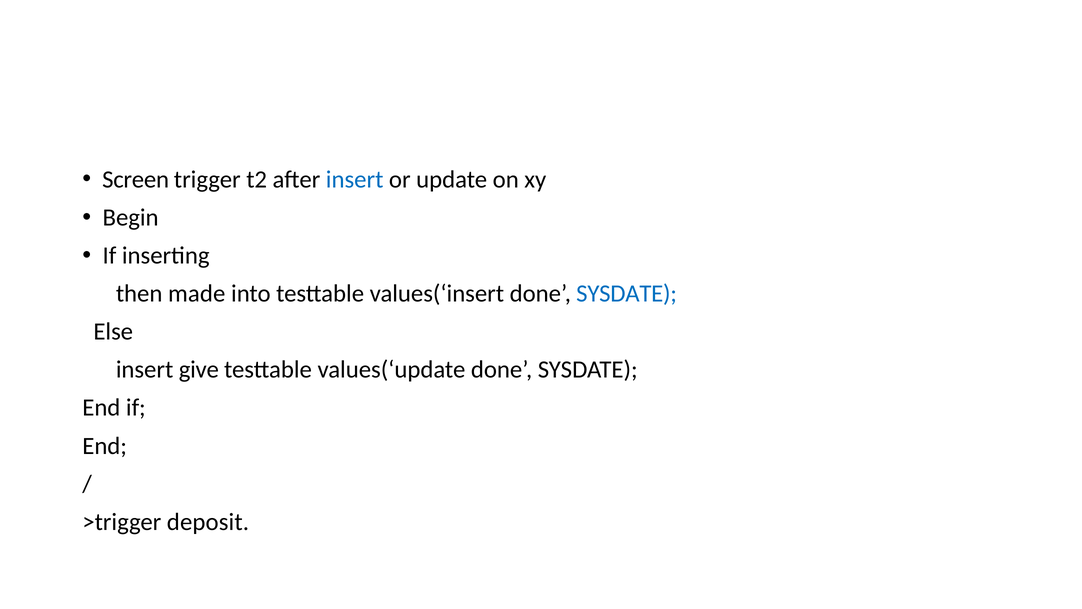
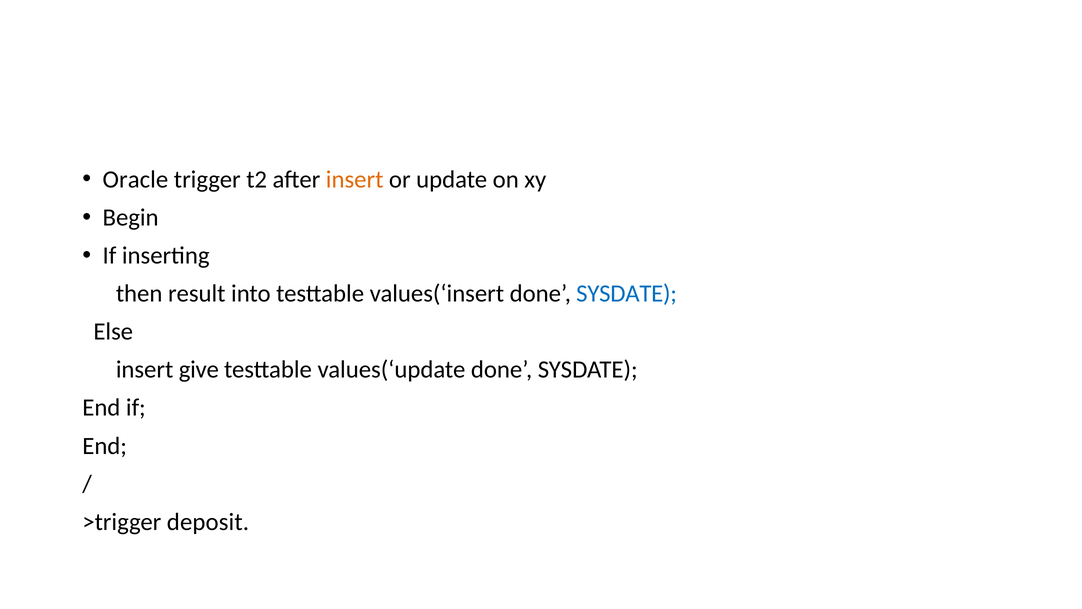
Screen: Screen -> Oracle
insert at (355, 179) colour: blue -> orange
made: made -> result
